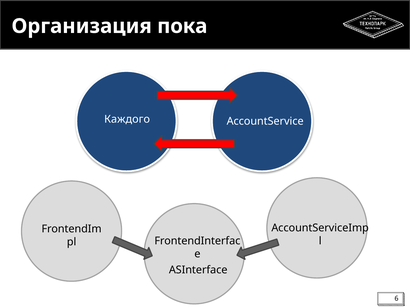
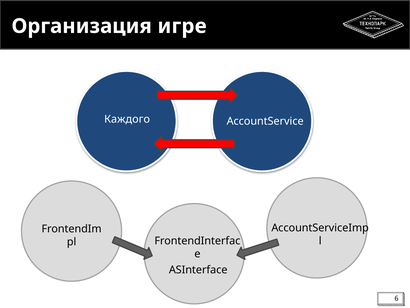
пока: пока -> игре
